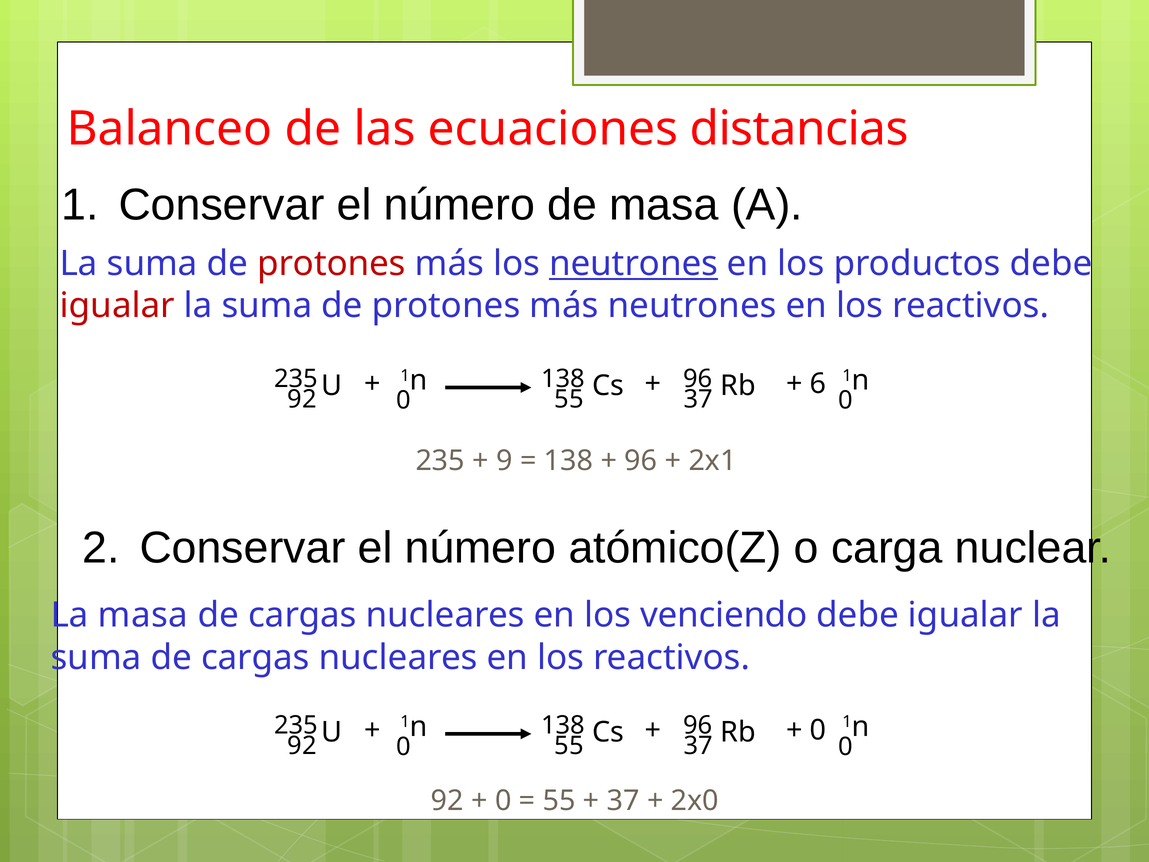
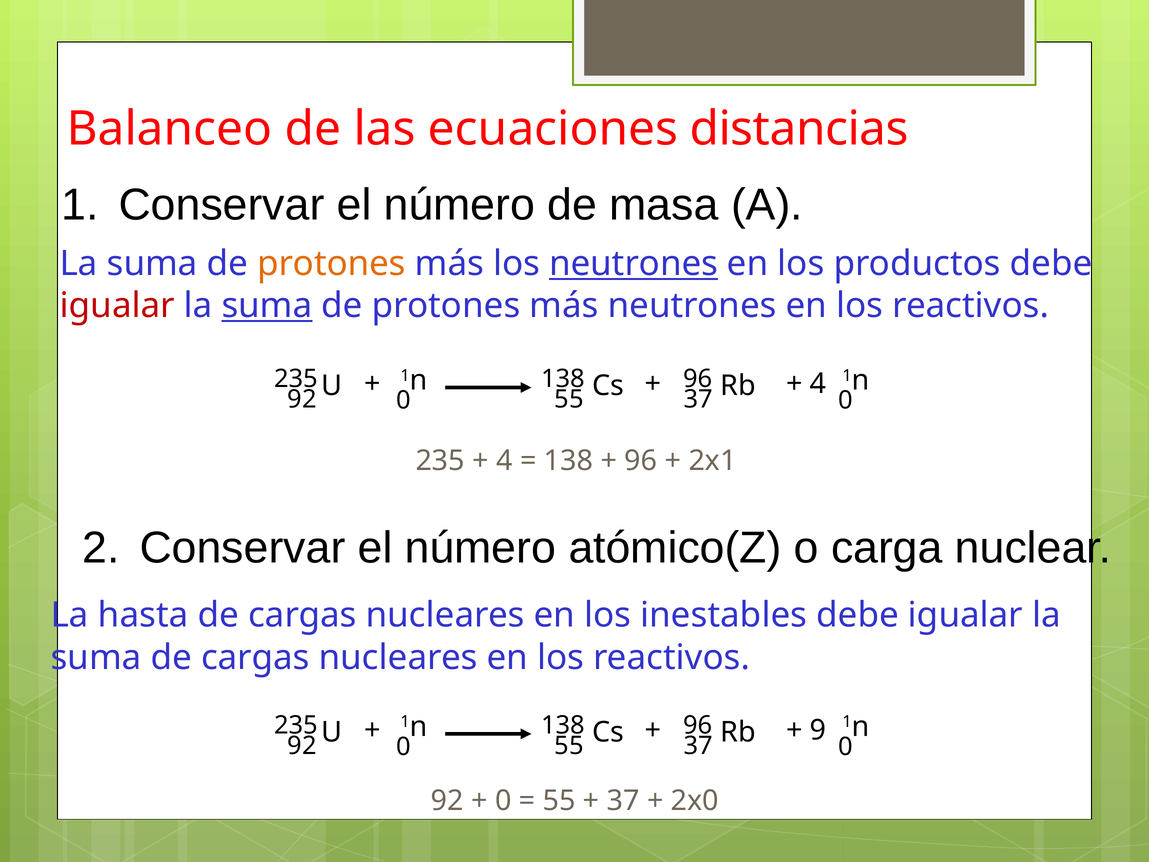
protones at (331, 264) colour: red -> orange
suma at (267, 306) underline: none -> present
6 at (818, 384): 6 -> 4
9 at (504, 461): 9 -> 4
La masa: masa -> hasta
venciendo: venciendo -> inestables
0 at (818, 730): 0 -> 9
